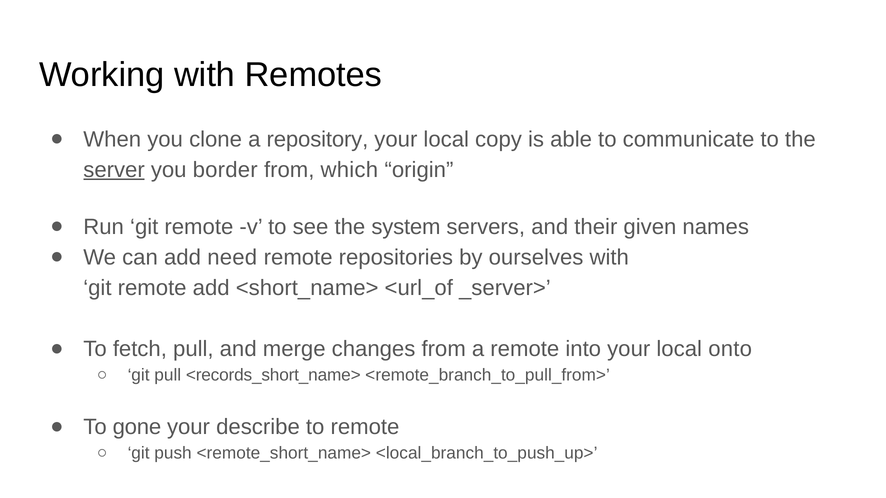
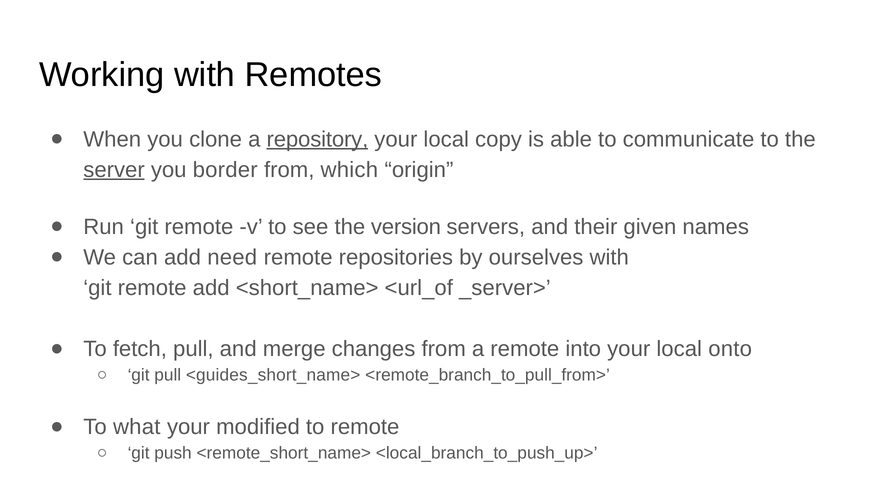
repository underline: none -> present
system: system -> version
<records_short_name>: <records_short_name> -> <guides_short_name>
gone: gone -> what
describe: describe -> modified
